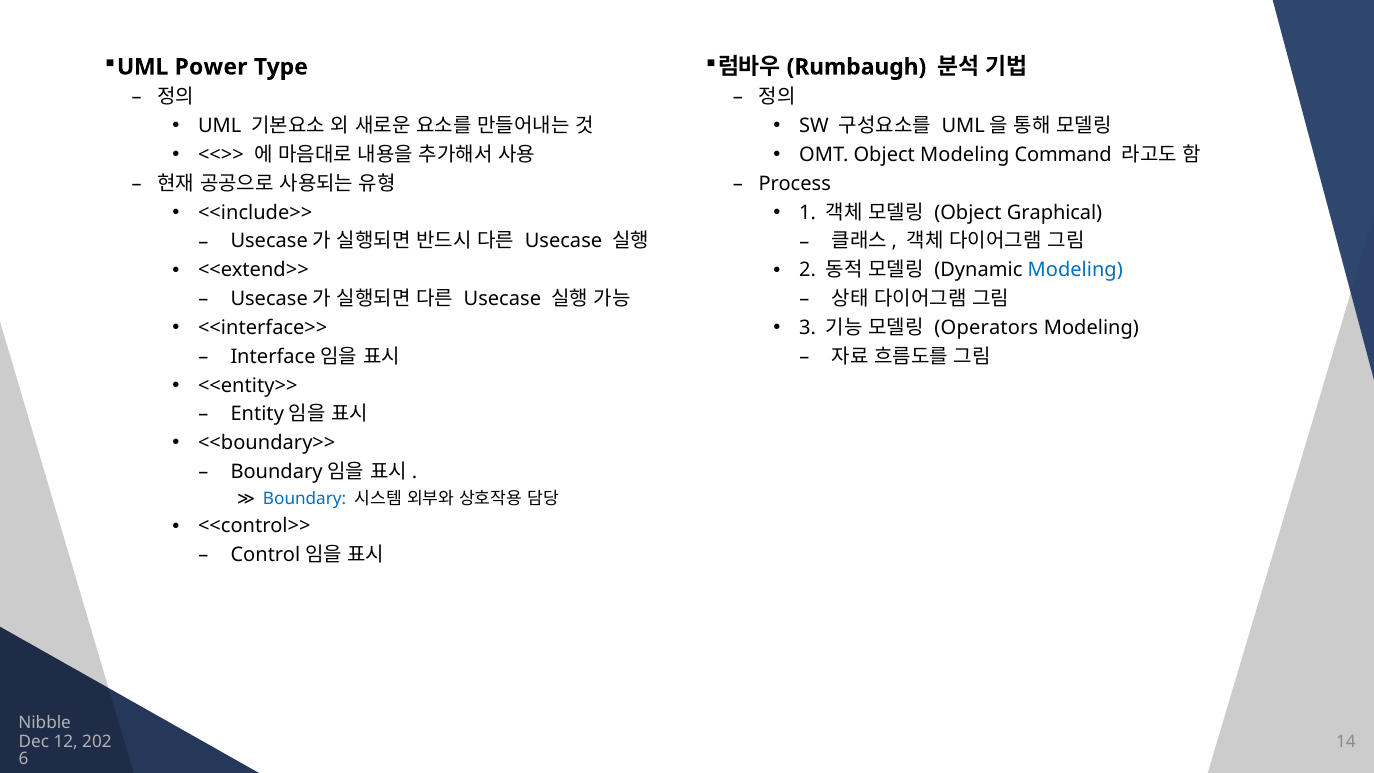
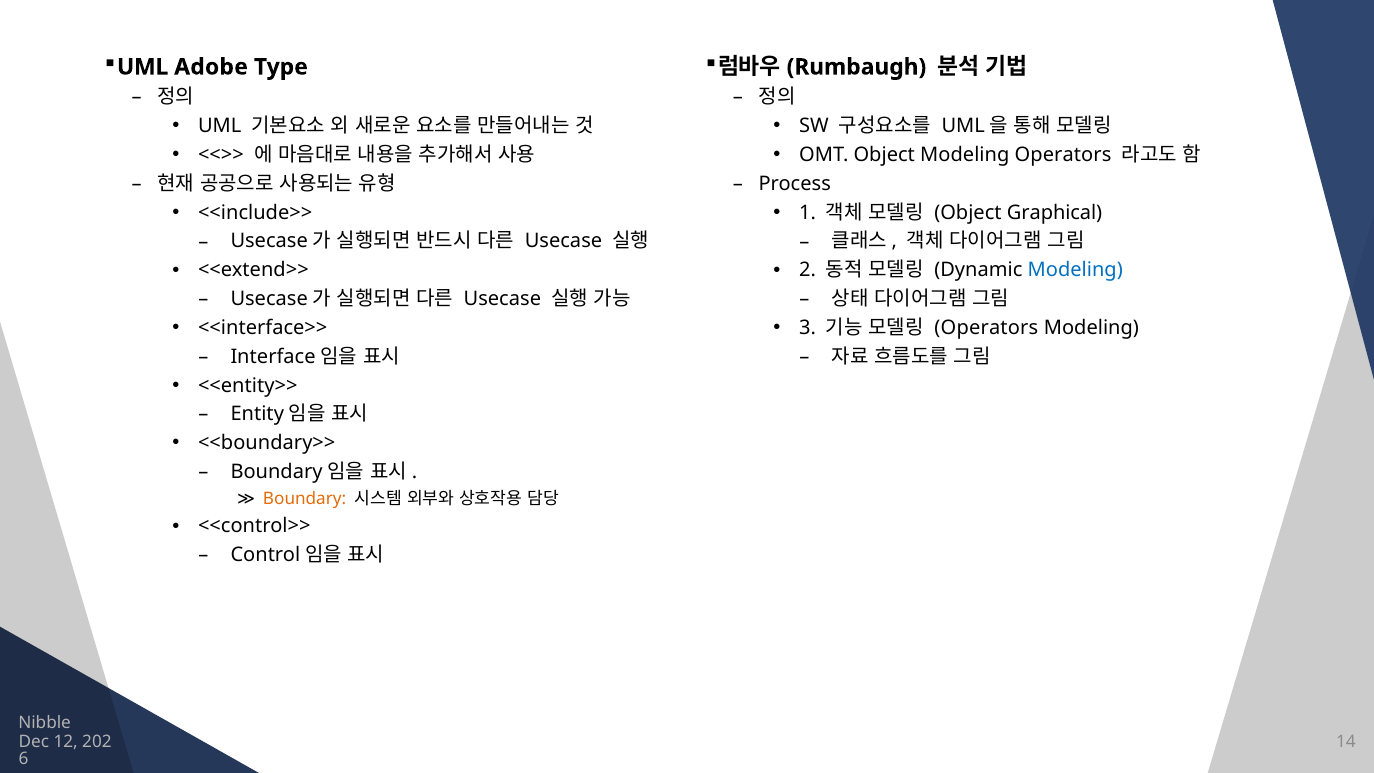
Power: Power -> Adobe
Modeling Command: Command -> Operators
Boundary colour: blue -> orange
